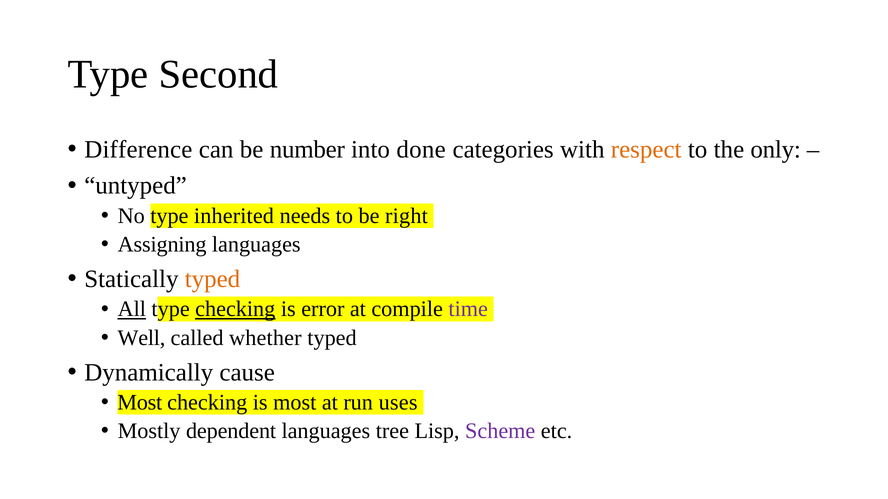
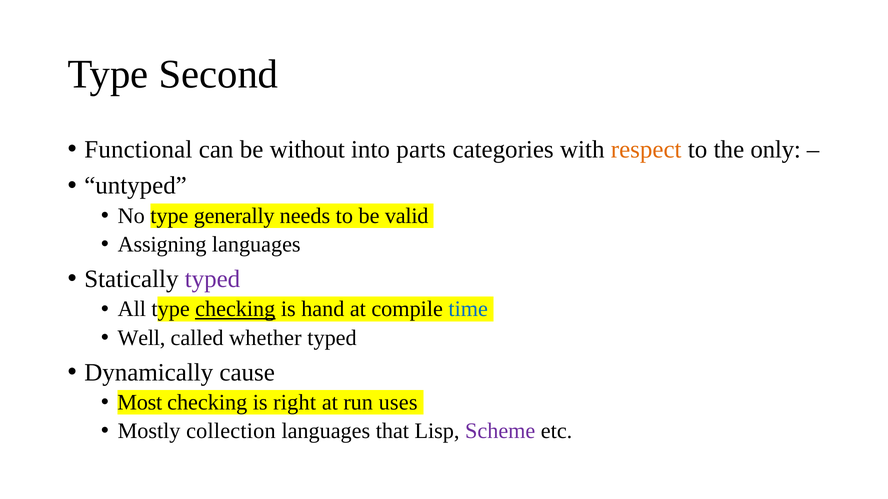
Difference: Difference -> Functional
number: number -> without
done: done -> parts
inherited: inherited -> generally
right: right -> valid
typed at (213, 279) colour: orange -> purple
All underline: present -> none
error: error -> hand
time colour: purple -> blue
is most: most -> right
dependent: dependent -> collection
tree: tree -> that
